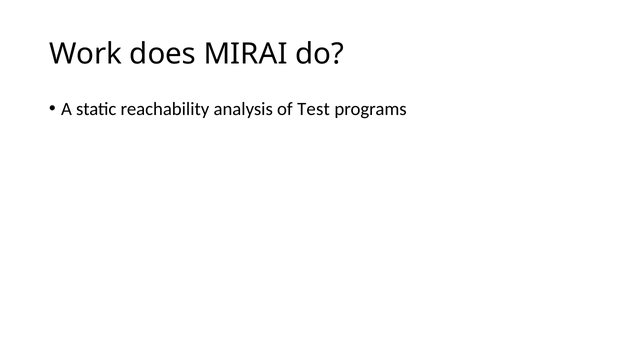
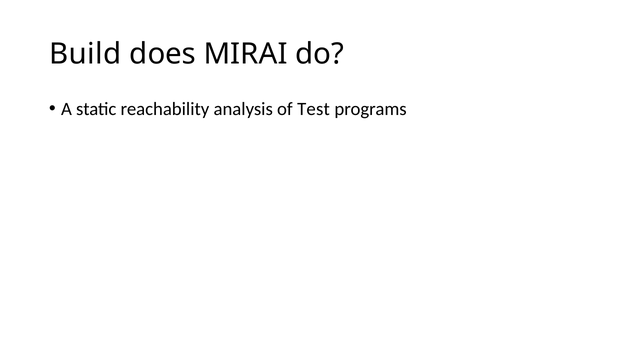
Work: Work -> Build
